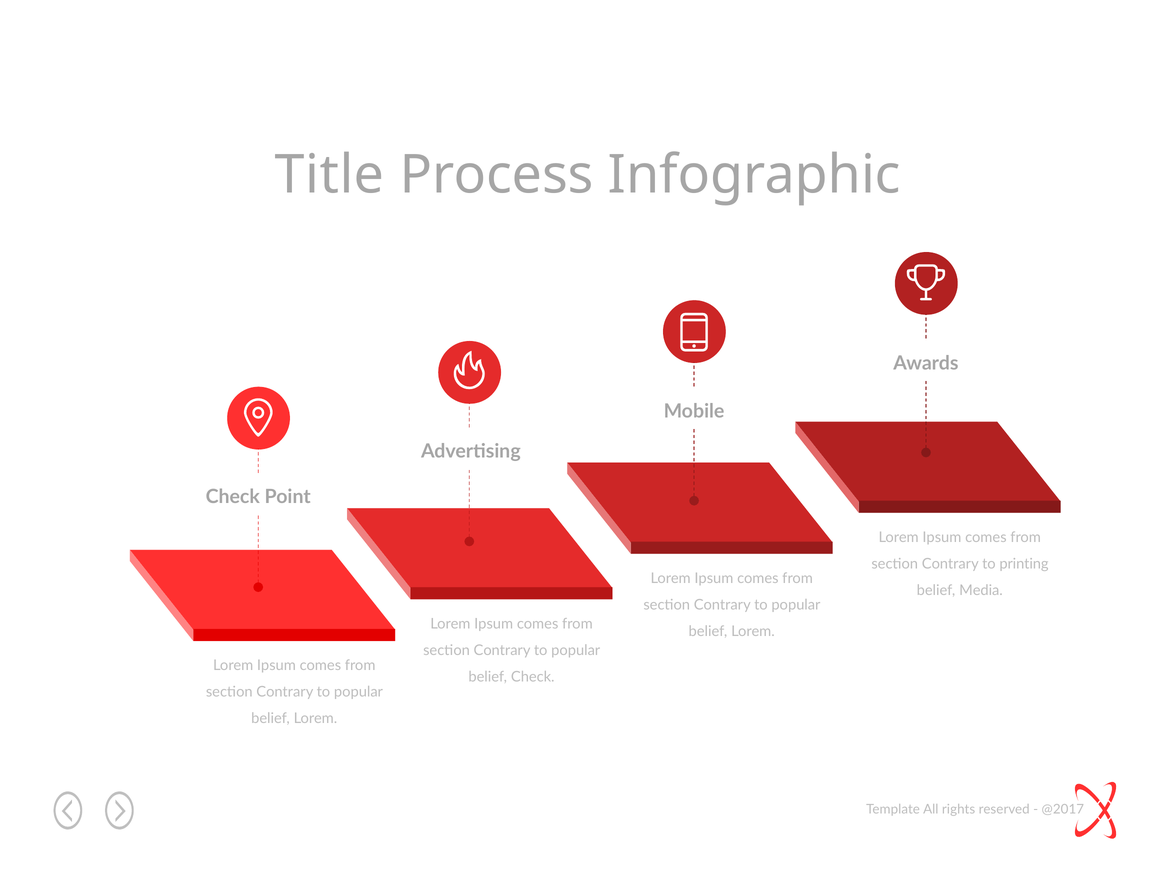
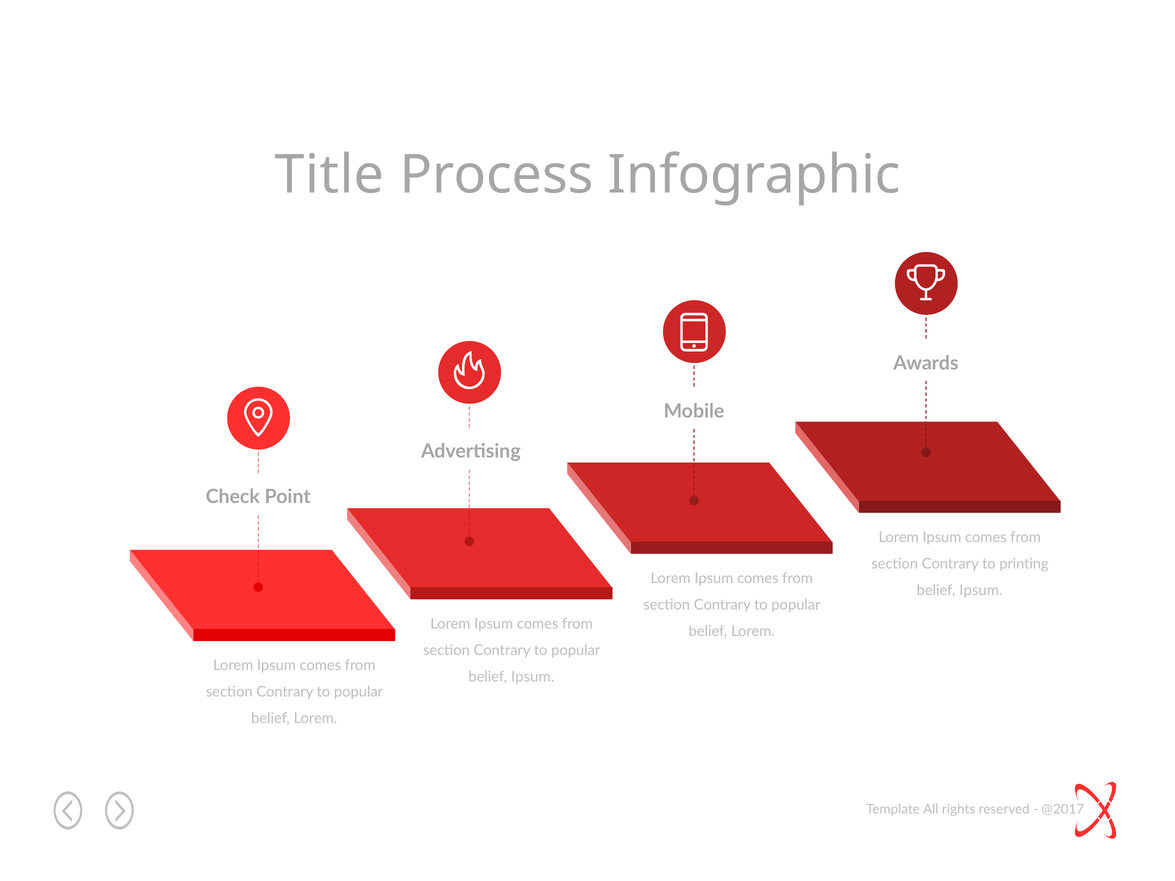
Media at (981, 590): Media -> Ipsum
Check at (533, 677): Check -> Ipsum
